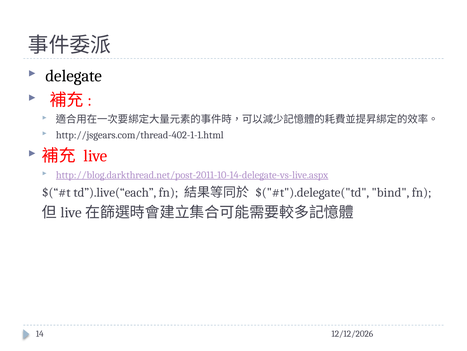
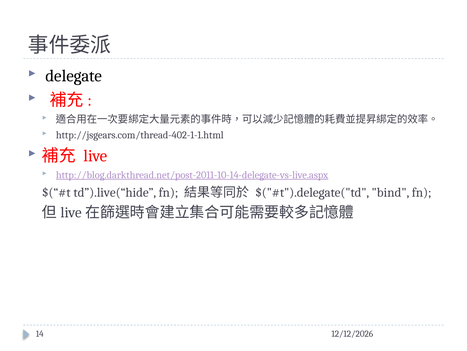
td”).live(“each: td”).live(“each -> td”).live(“hide
